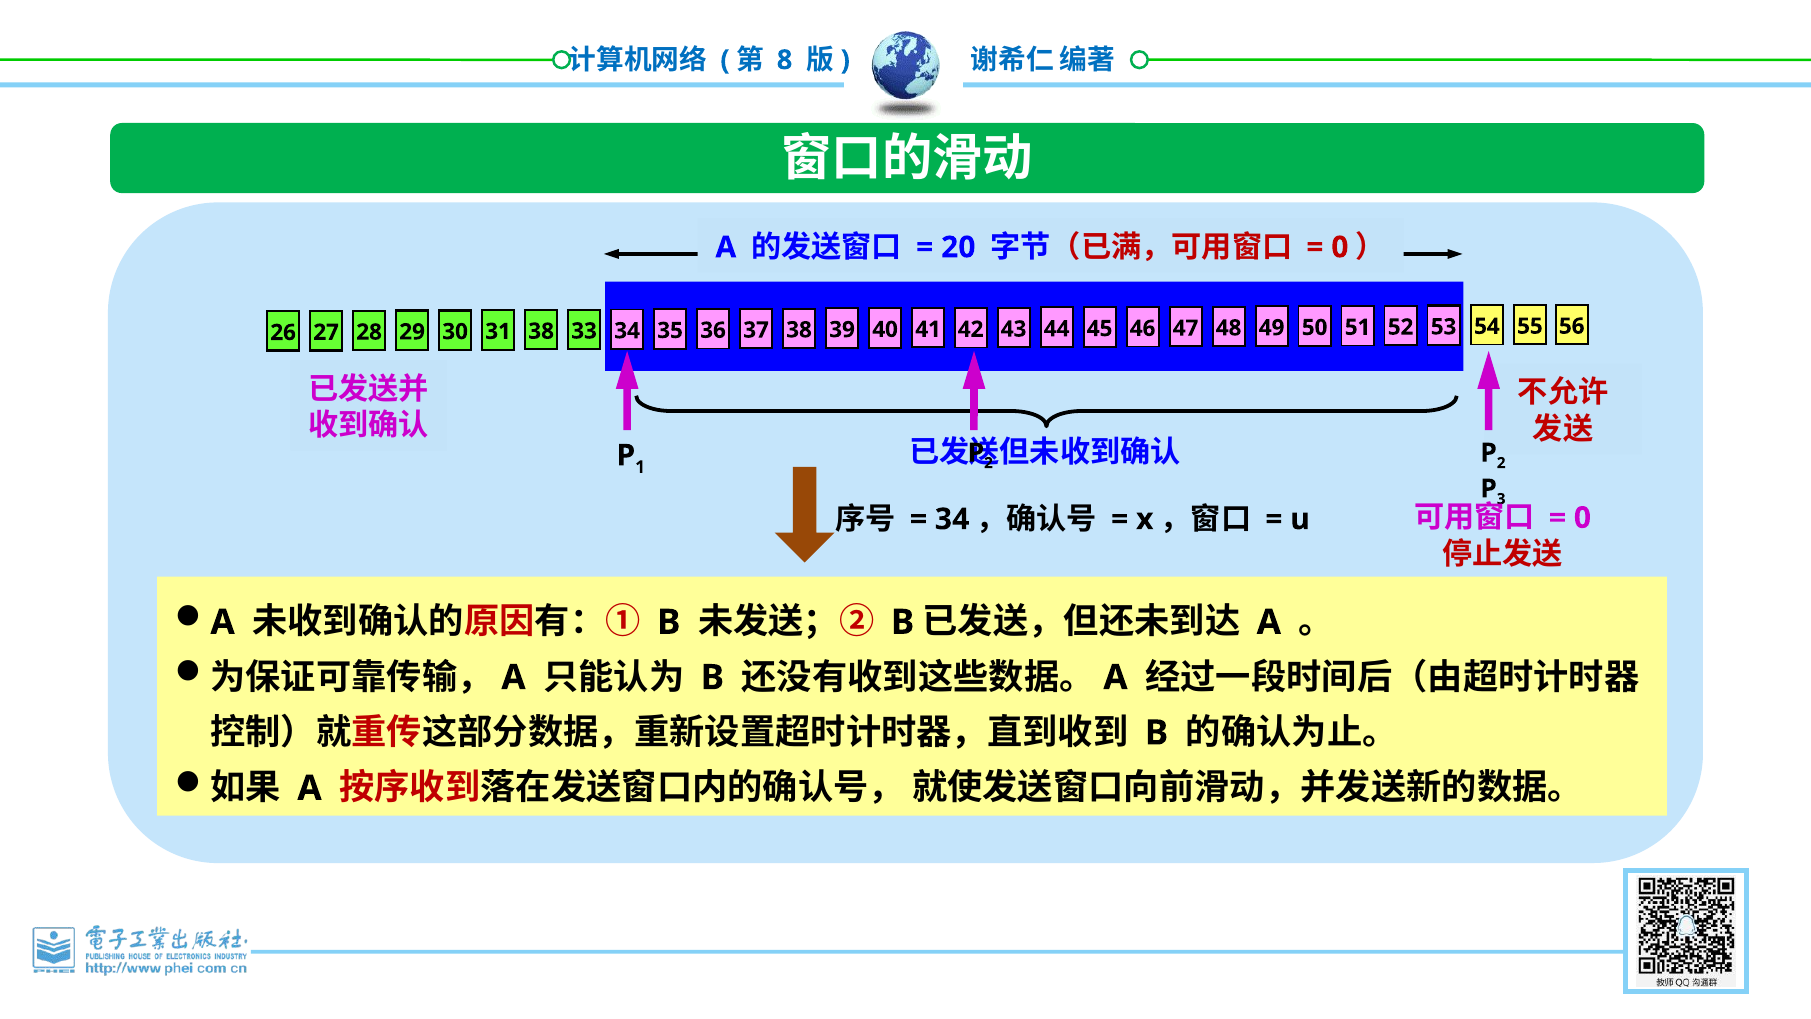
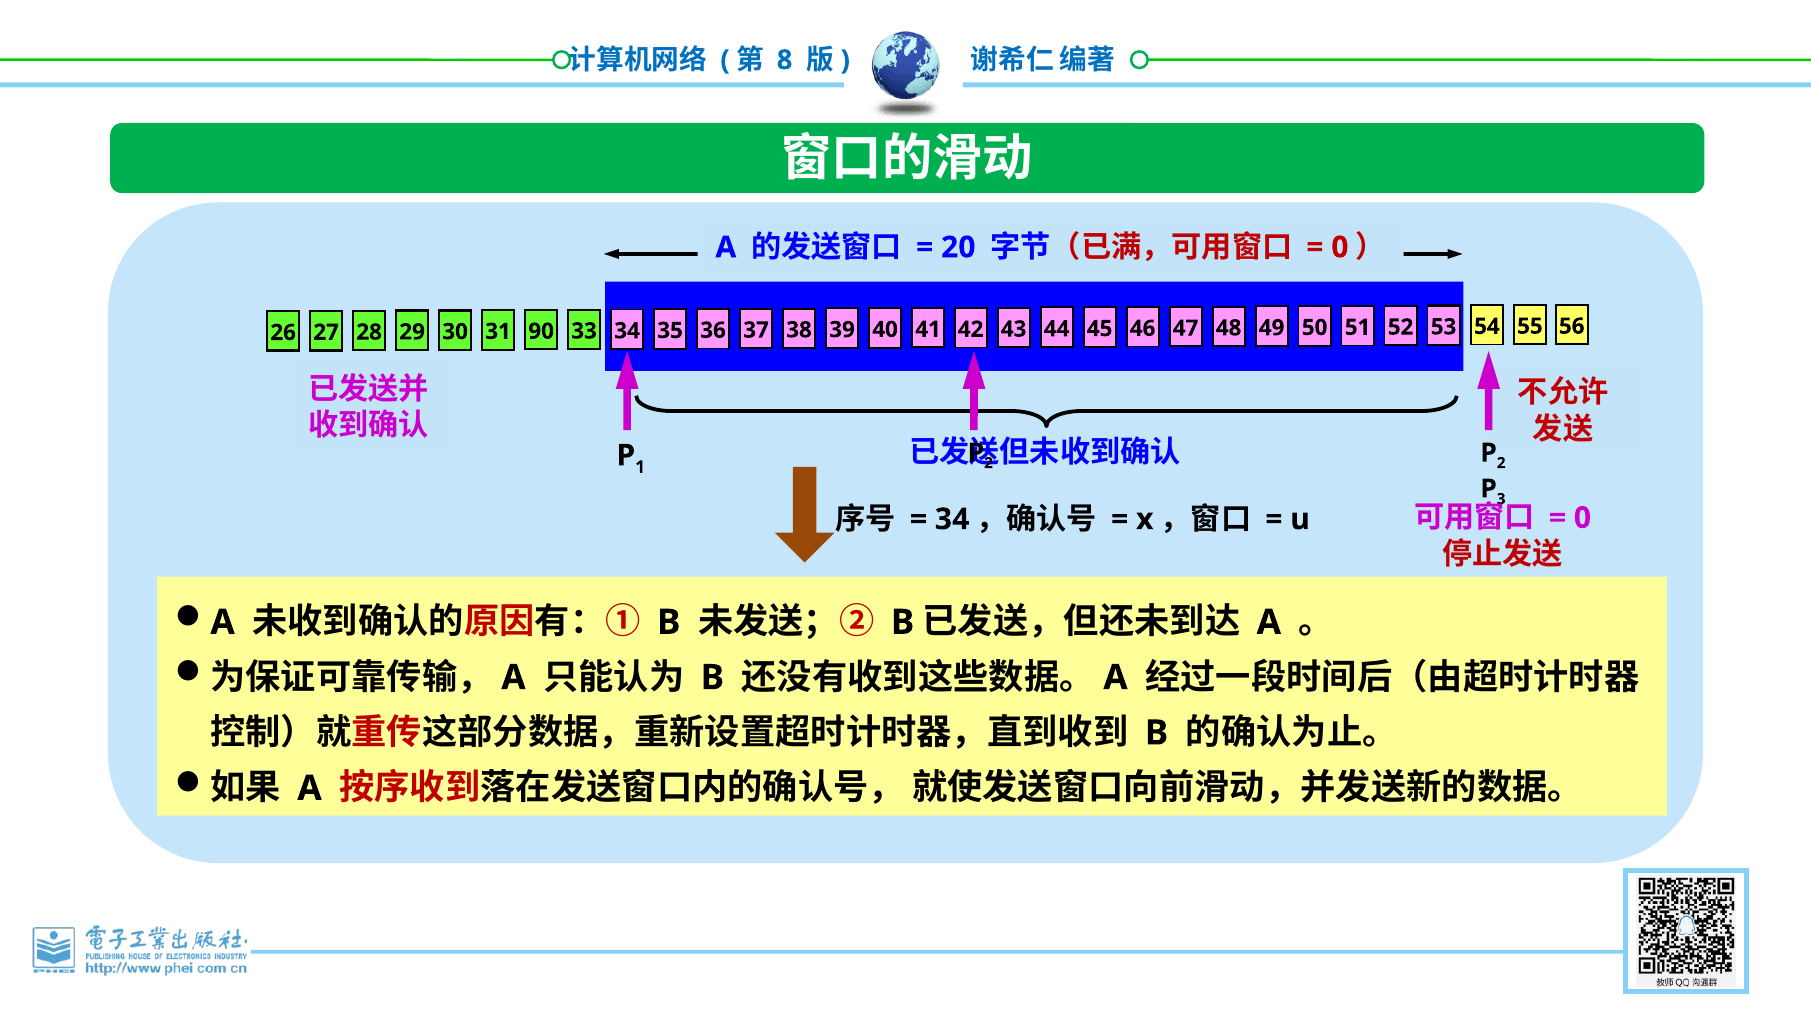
31 38: 38 -> 90
